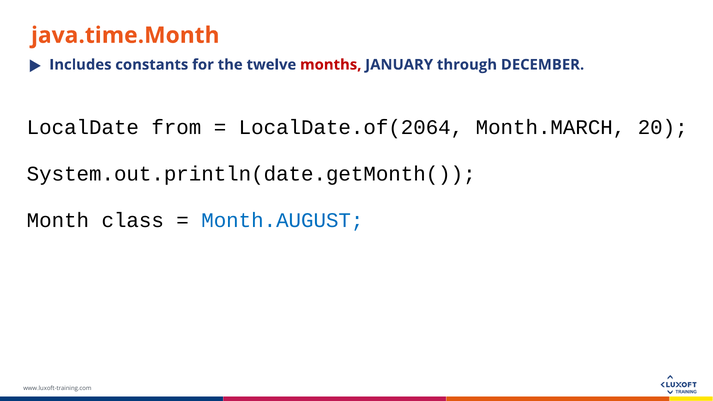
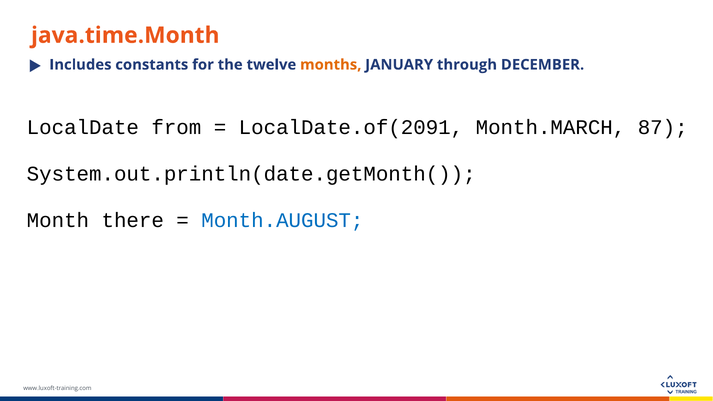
months colour: red -> orange
LocalDate.of(2064: LocalDate.of(2064 -> LocalDate.of(2091
20: 20 -> 87
class: class -> there
